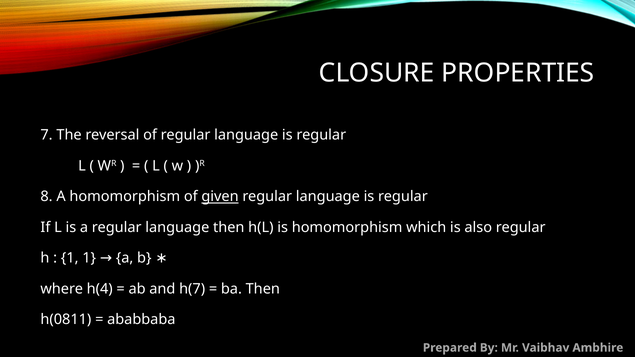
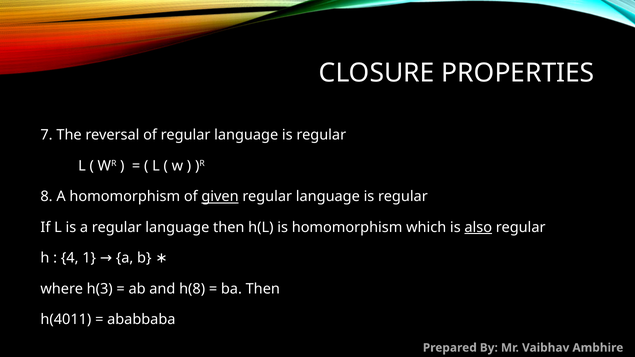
also underline: none -> present
1 at (70, 258): 1 -> 4
h(4: h(4 -> h(3
h(7: h(7 -> h(8
h(0811: h(0811 -> h(4011
